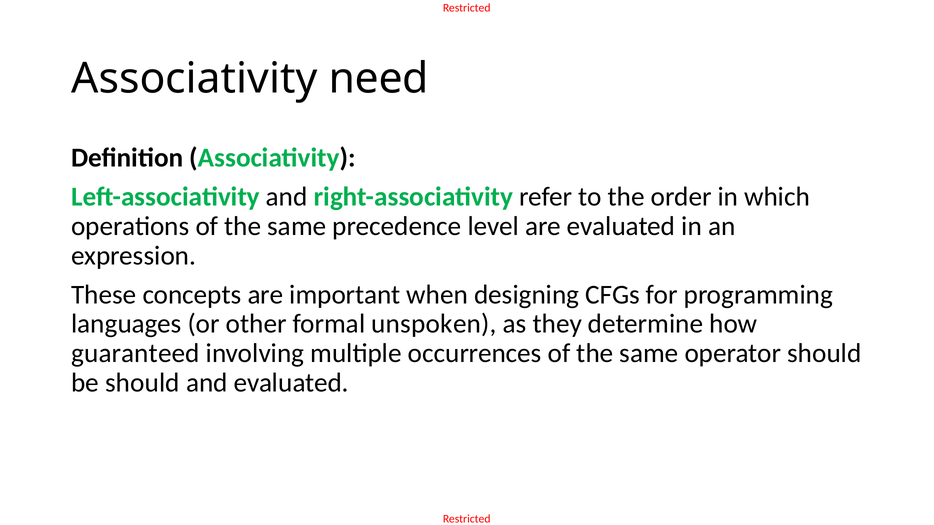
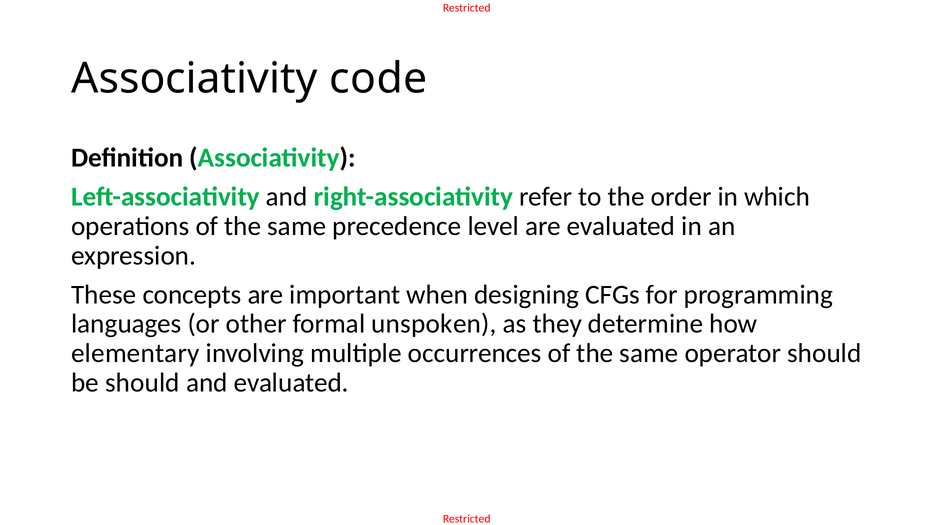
need: need -> code
guaranteed: guaranteed -> elementary
